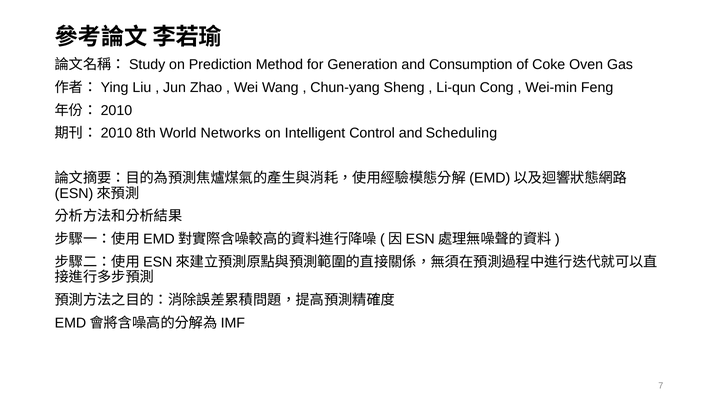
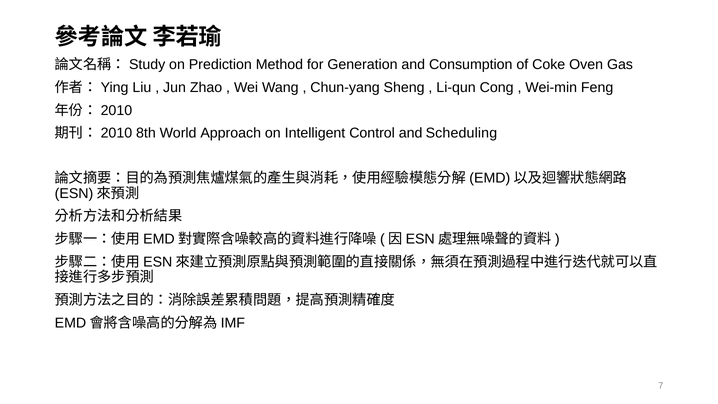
Networks: Networks -> Approach
